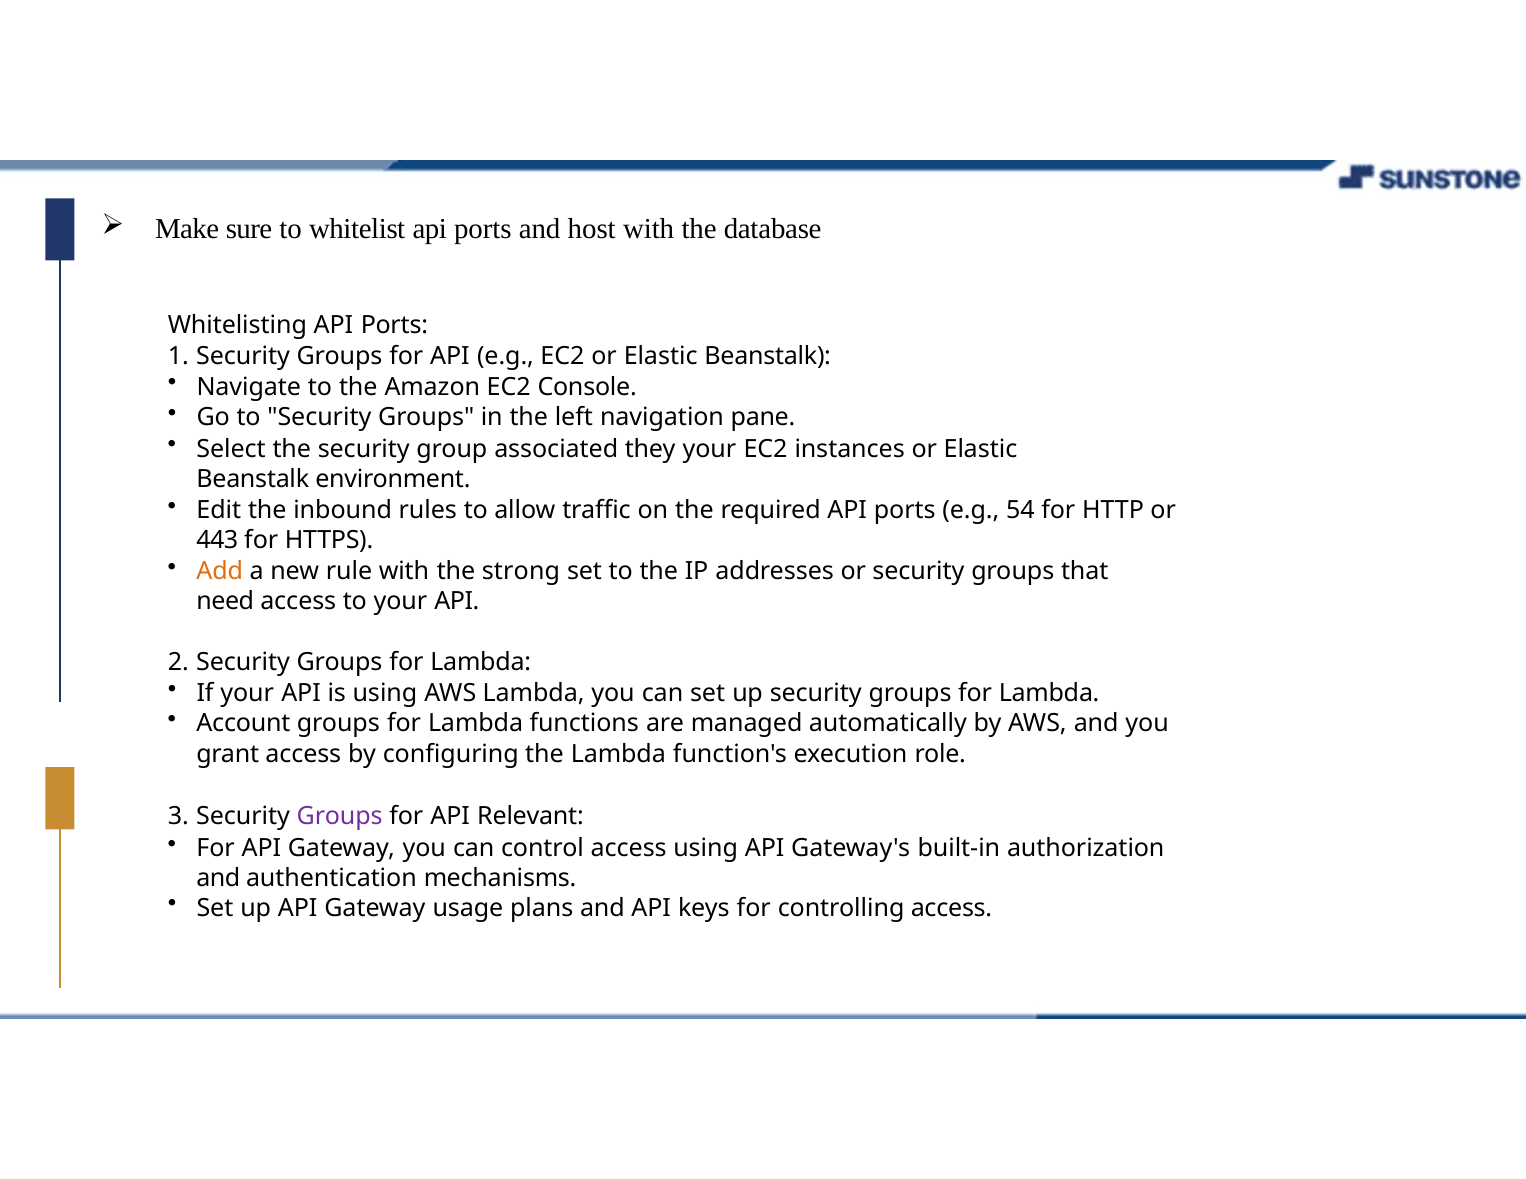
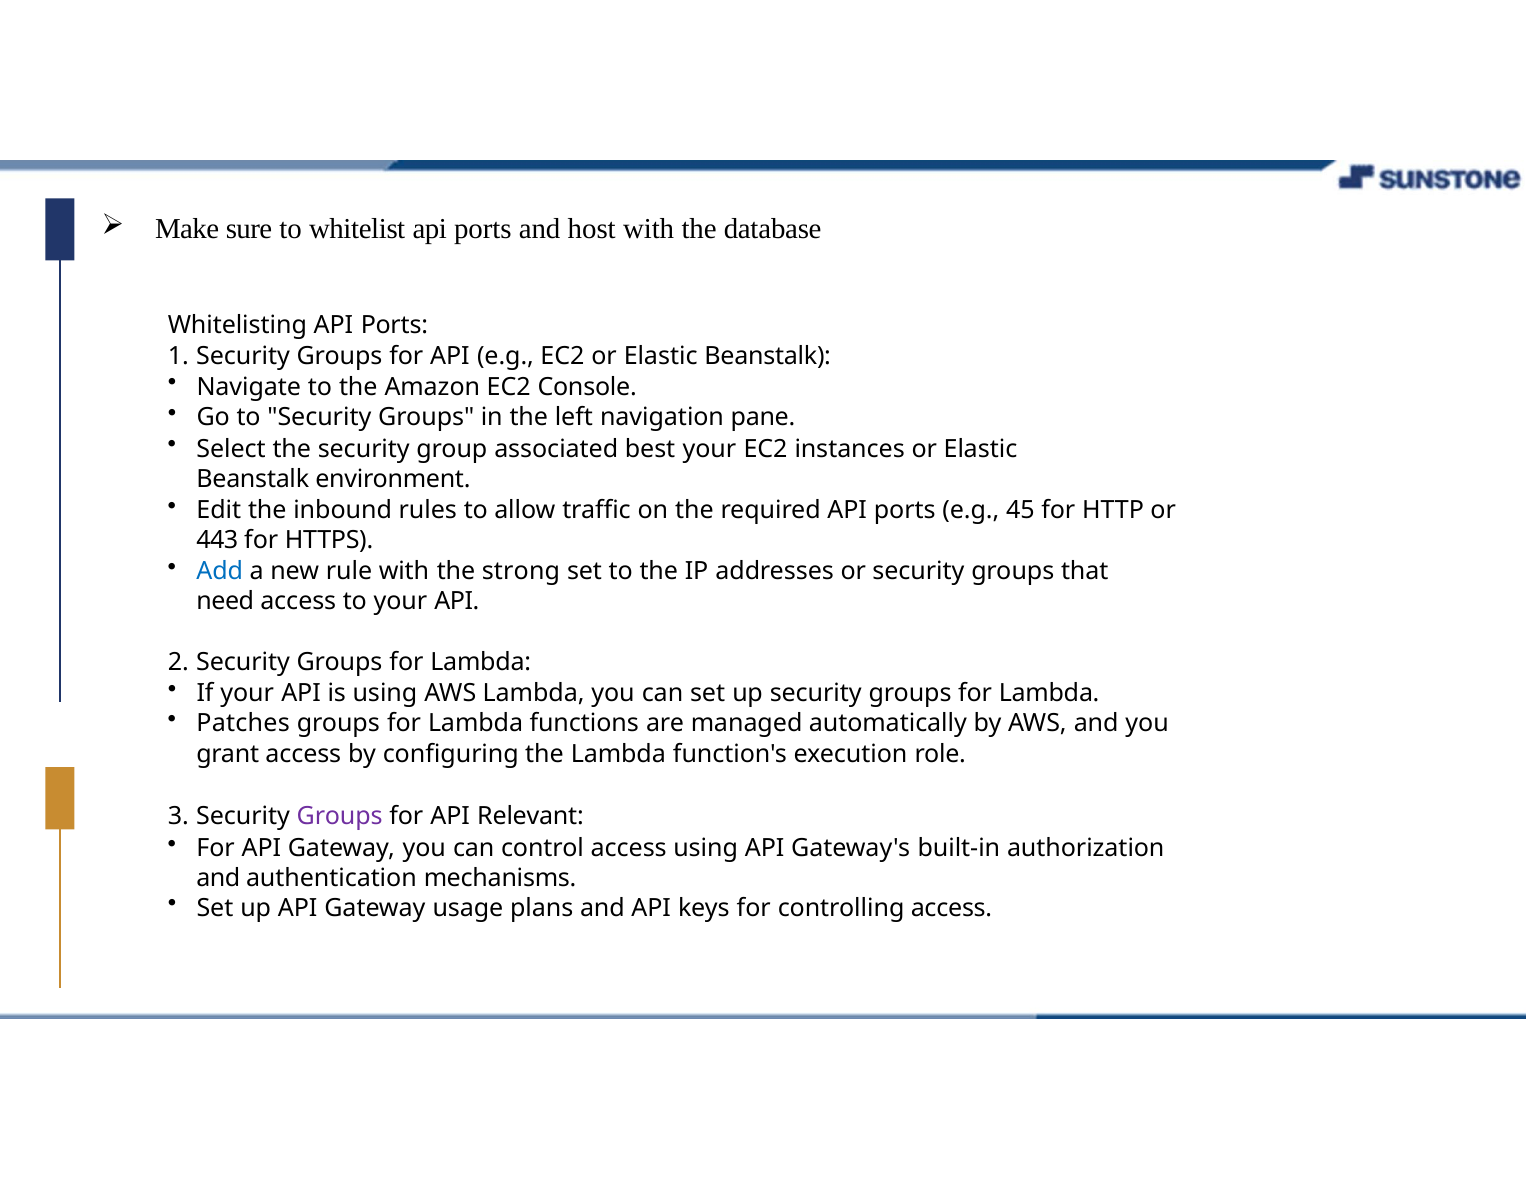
they: they -> best
54: 54 -> 45
Add colour: orange -> blue
Account: Account -> Patches
